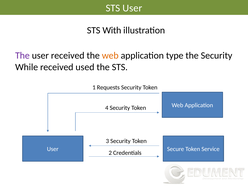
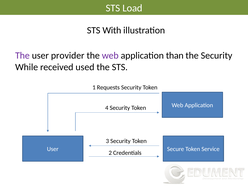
User at (132, 8): User -> Load
user received: received -> provider
web at (110, 55) colour: orange -> purple
type: type -> than
